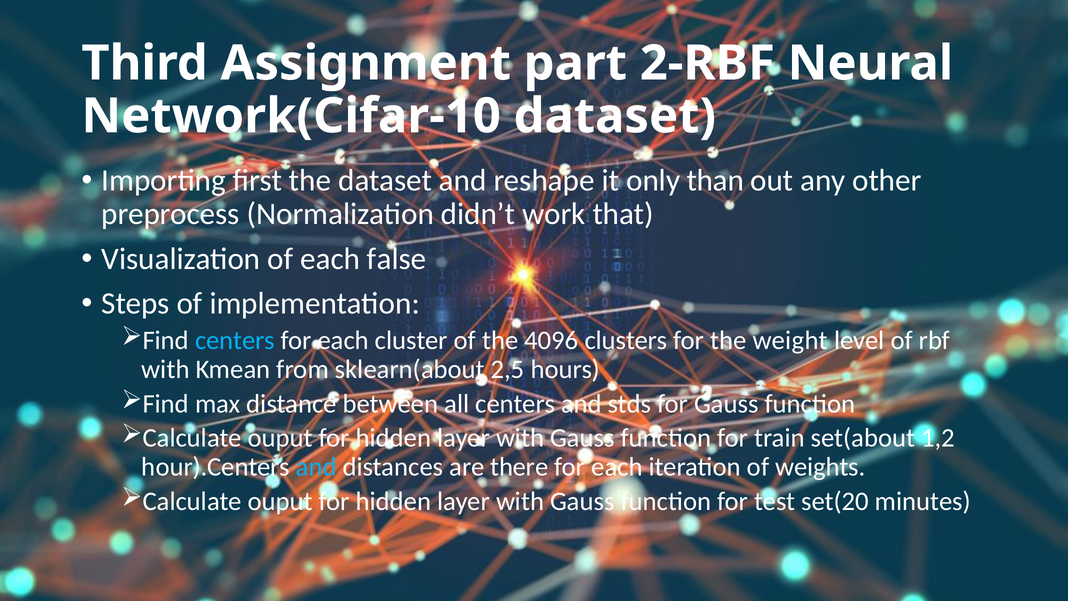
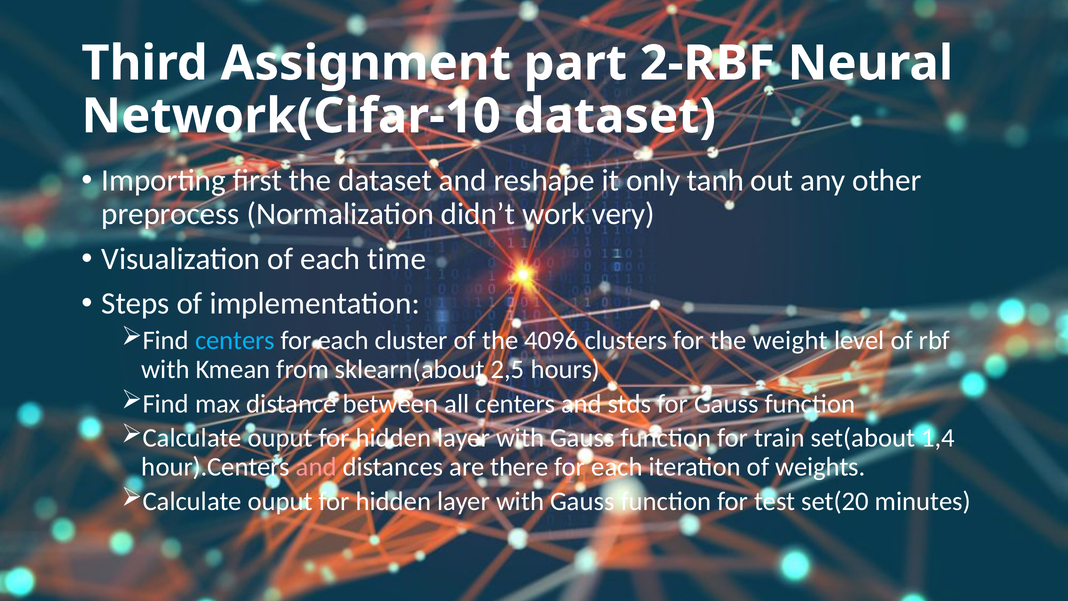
than: than -> tanh
that: that -> very
false: false -> time
1,2: 1,2 -> 1,4
and at (316, 467) colour: light blue -> pink
